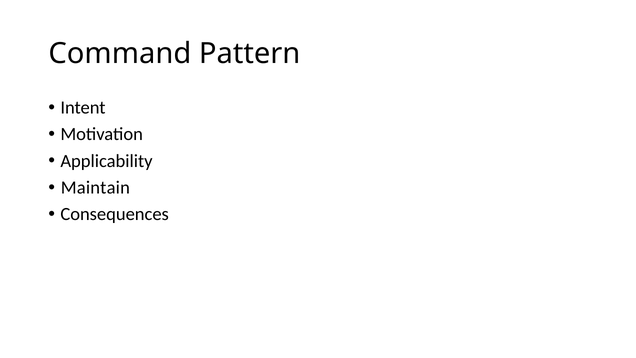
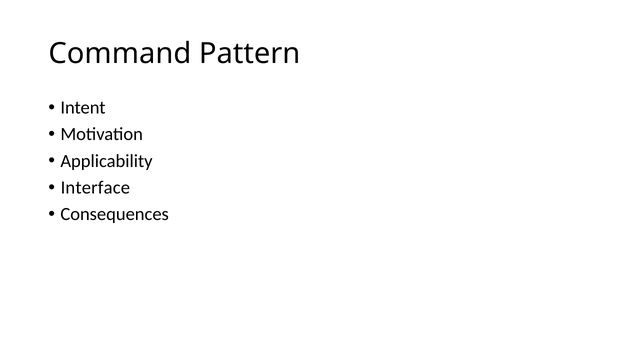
Maintain: Maintain -> Interface
